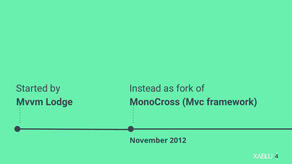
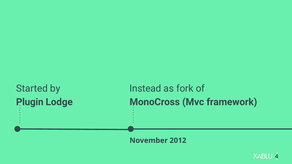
Mvvm: Mvvm -> Plugin
